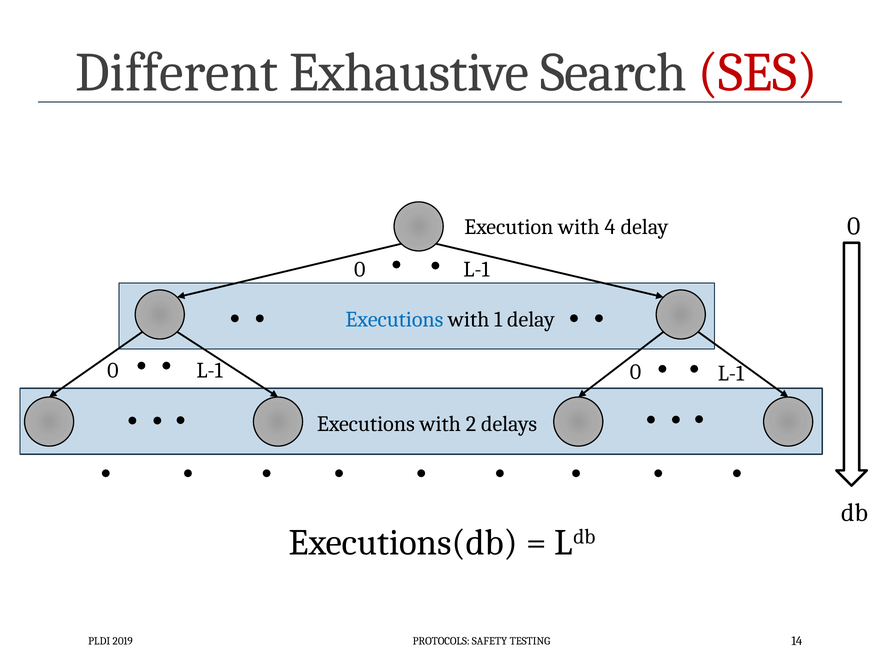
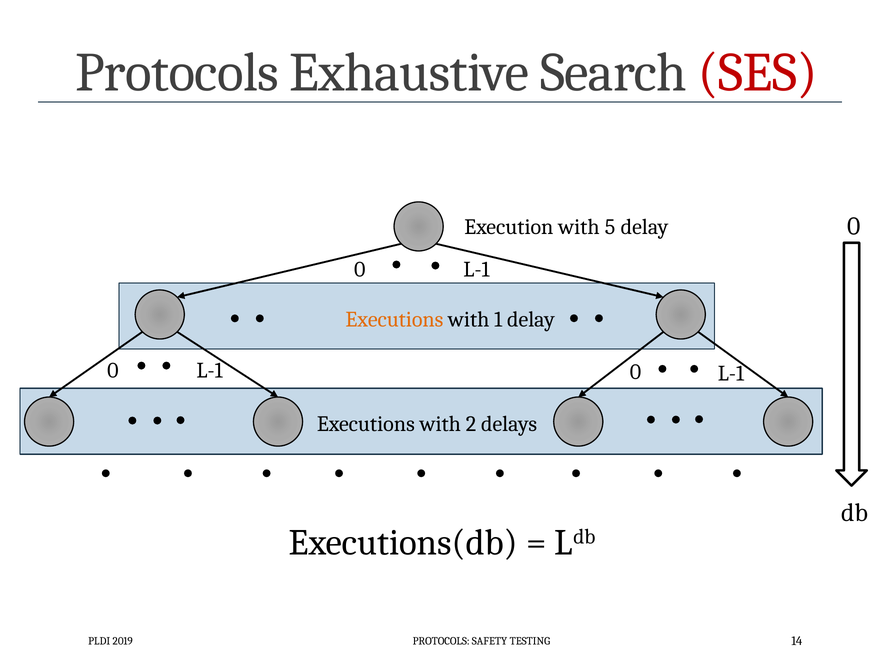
Different at (177, 73): Different -> Protocols
4: 4 -> 5
Executions at (394, 320) colour: blue -> orange
